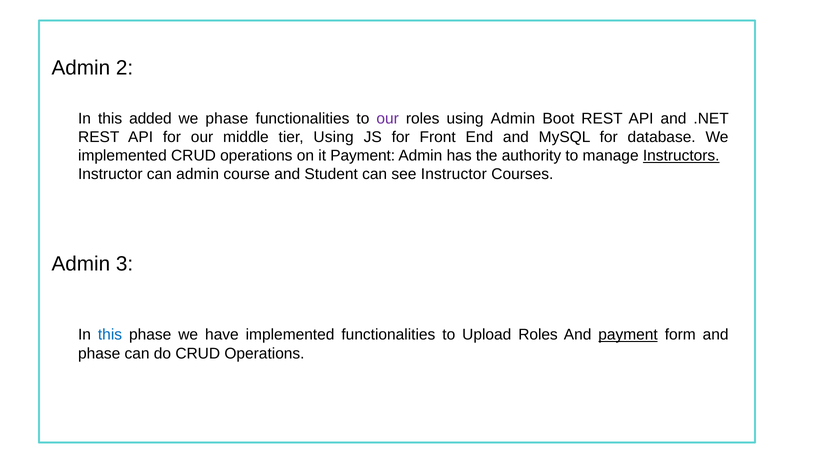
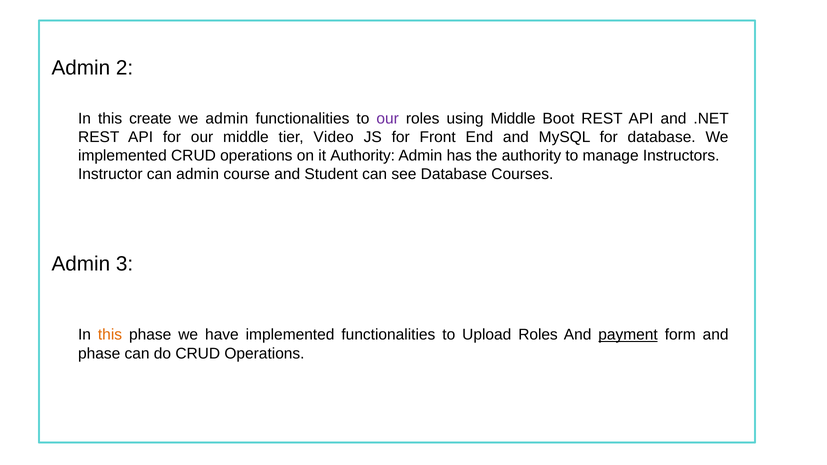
added: added -> create
we phase: phase -> admin
using Admin: Admin -> Middle
tier Using: Using -> Video
it Payment: Payment -> Authority
Instructors underline: present -> none
see Instructor: Instructor -> Database
this at (110, 335) colour: blue -> orange
